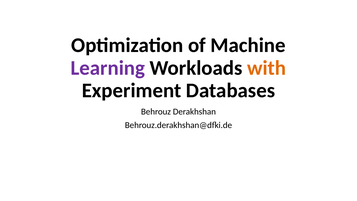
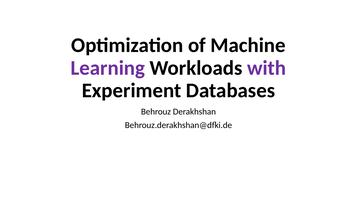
with colour: orange -> purple
